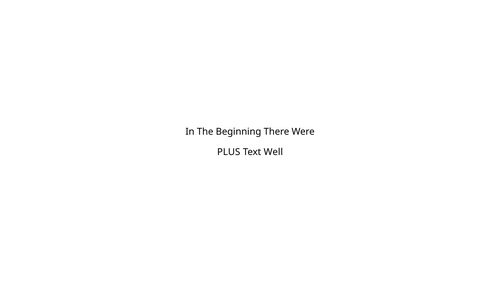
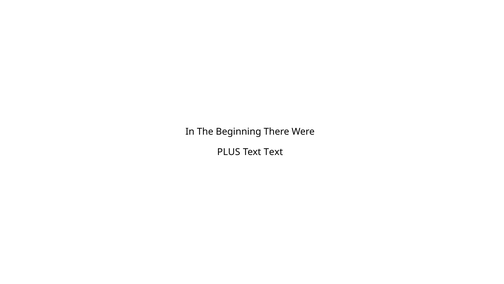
Text Well: Well -> Text
